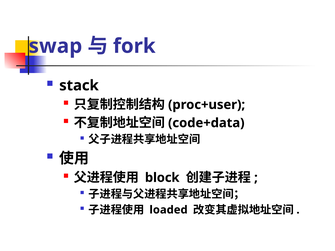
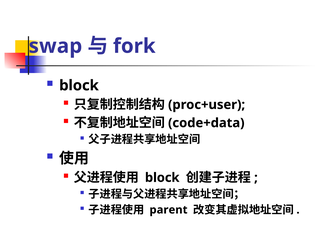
stack at (79, 86): stack -> block
loaded: loaded -> parent
